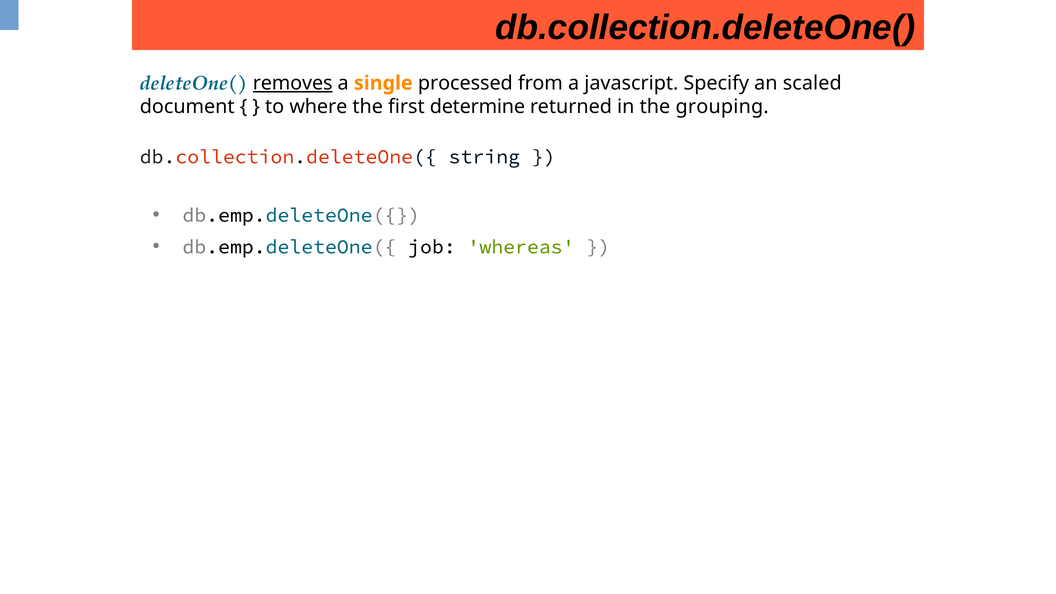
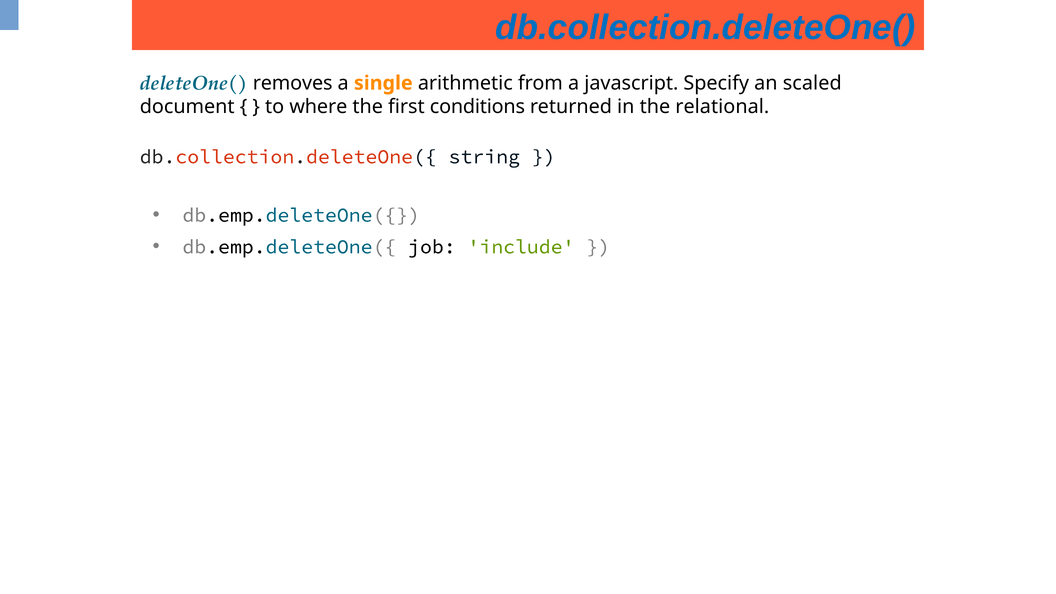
db.collection.deleteOne( colour: black -> blue
removes underline: present -> none
processed: processed -> arithmetic
determine: determine -> conditions
grouping: grouping -> relational
whereas: whereas -> include
